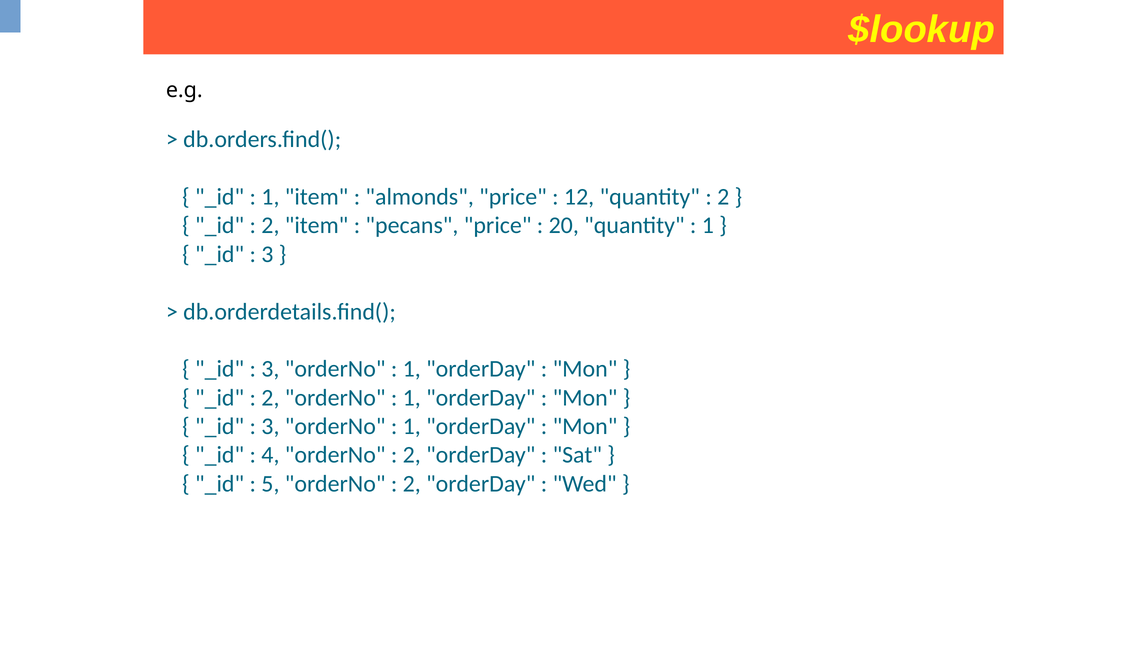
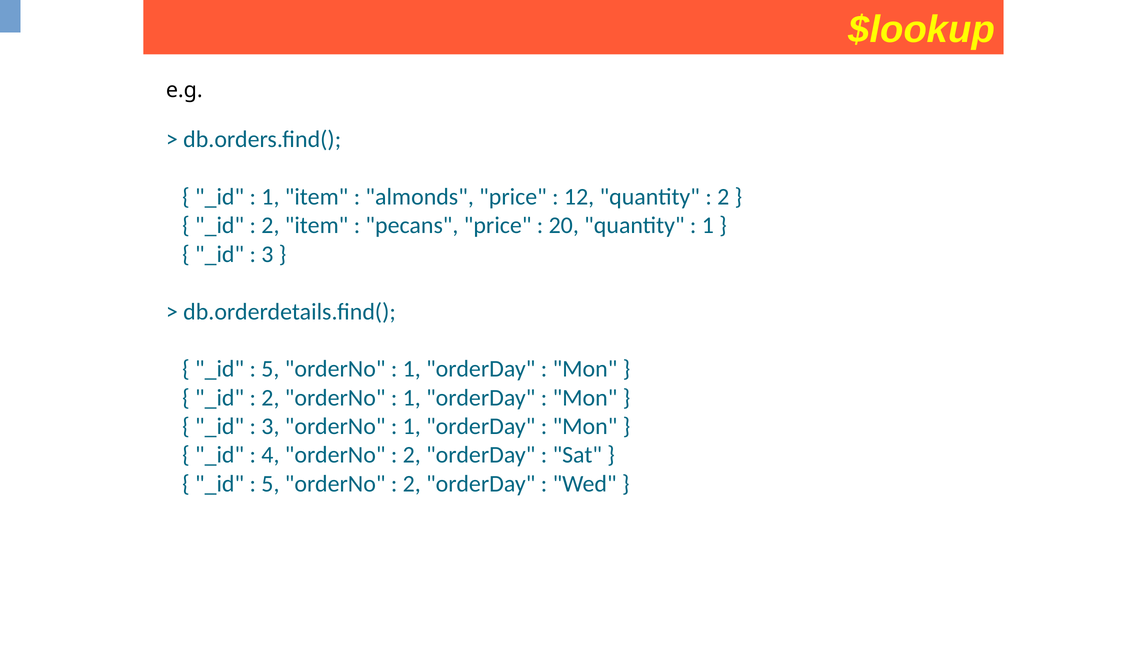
3 at (270, 369): 3 -> 5
